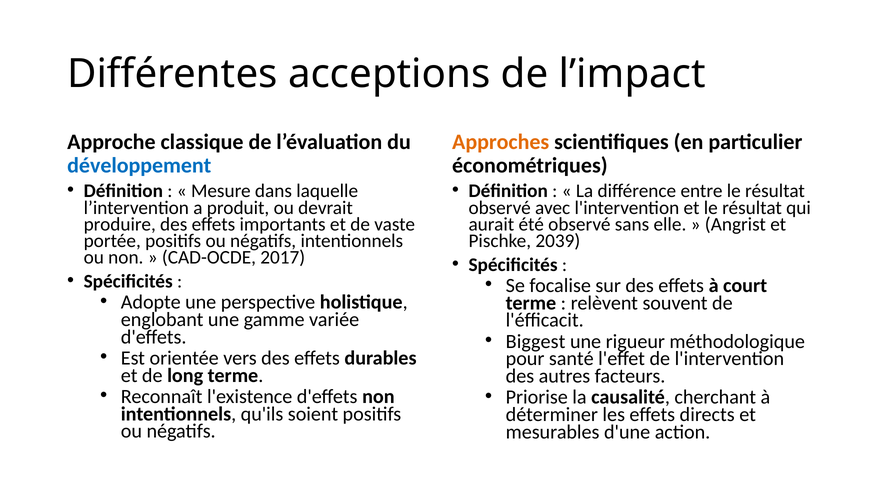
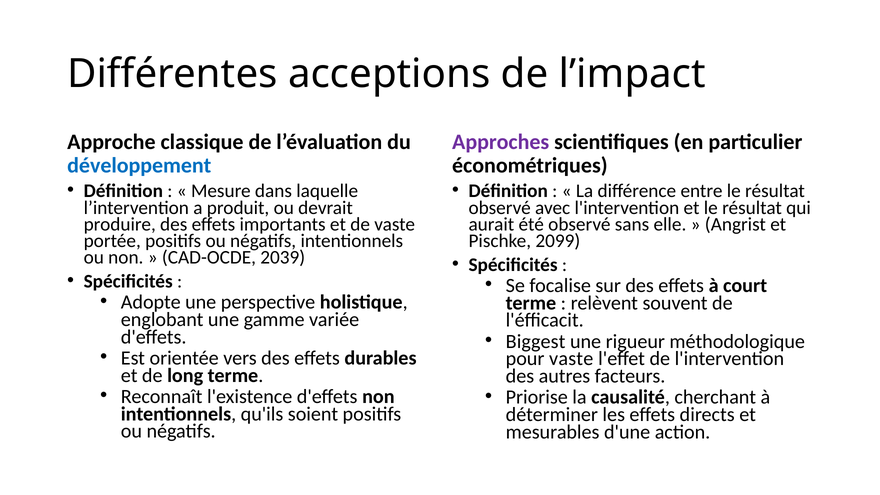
Approches colour: orange -> purple
2039: 2039 -> 2099
2017: 2017 -> 2039
pour santé: santé -> vaste
